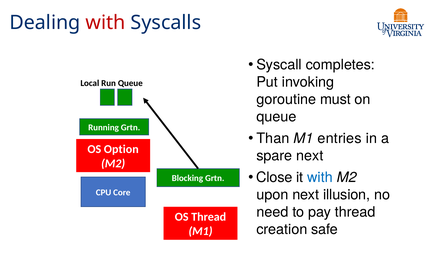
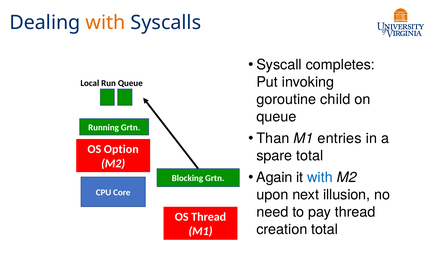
with at (106, 23) colour: red -> orange
must: must -> child
spare next: next -> total
Close: Close -> Again
creation safe: safe -> total
